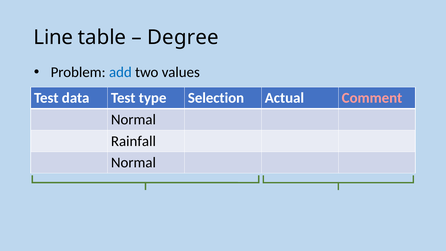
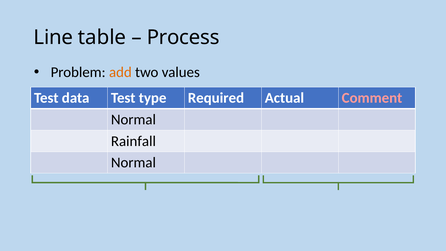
Degree: Degree -> Process
add colour: blue -> orange
Selection: Selection -> Required
